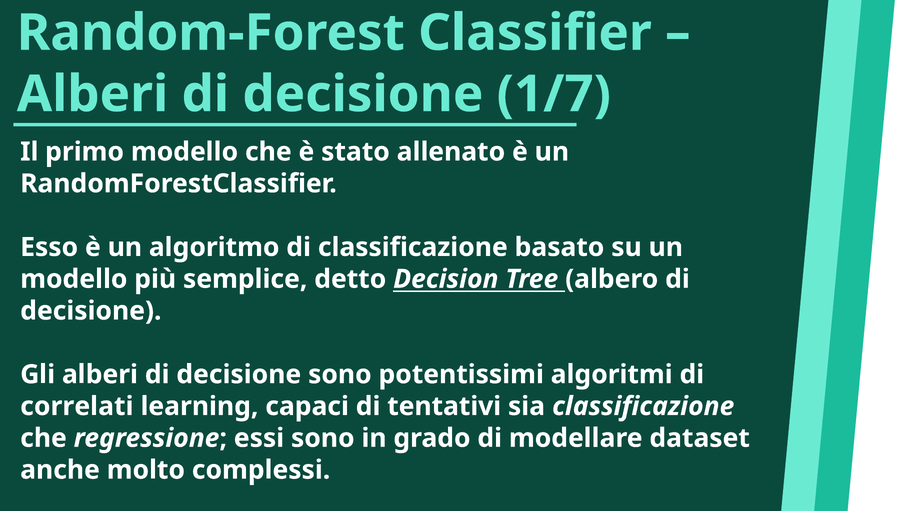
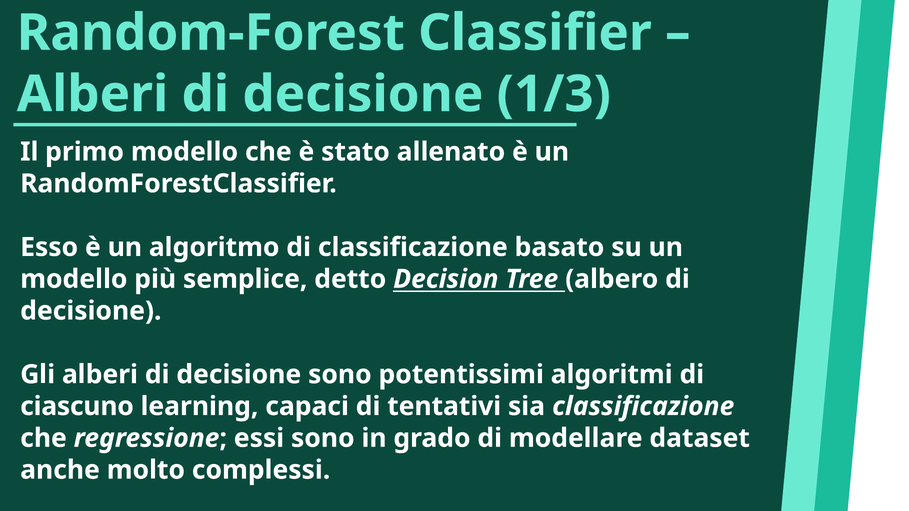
1/7: 1/7 -> 1/3
correlati: correlati -> ciascuno
